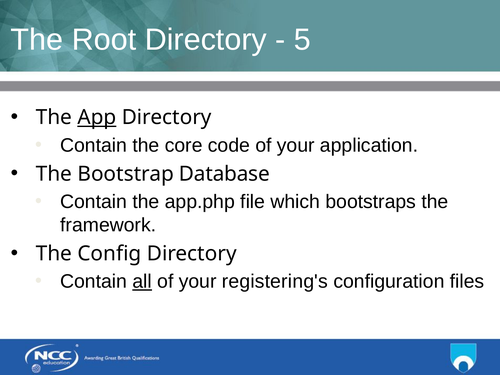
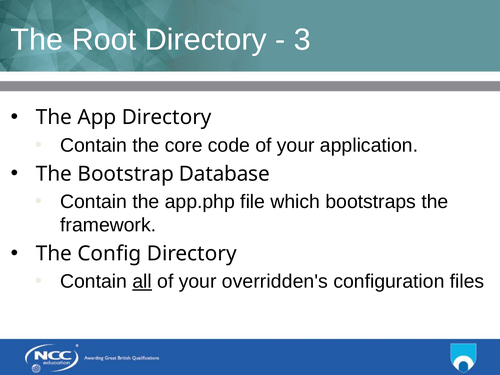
5: 5 -> 3
App underline: present -> none
registering's: registering's -> overridden's
